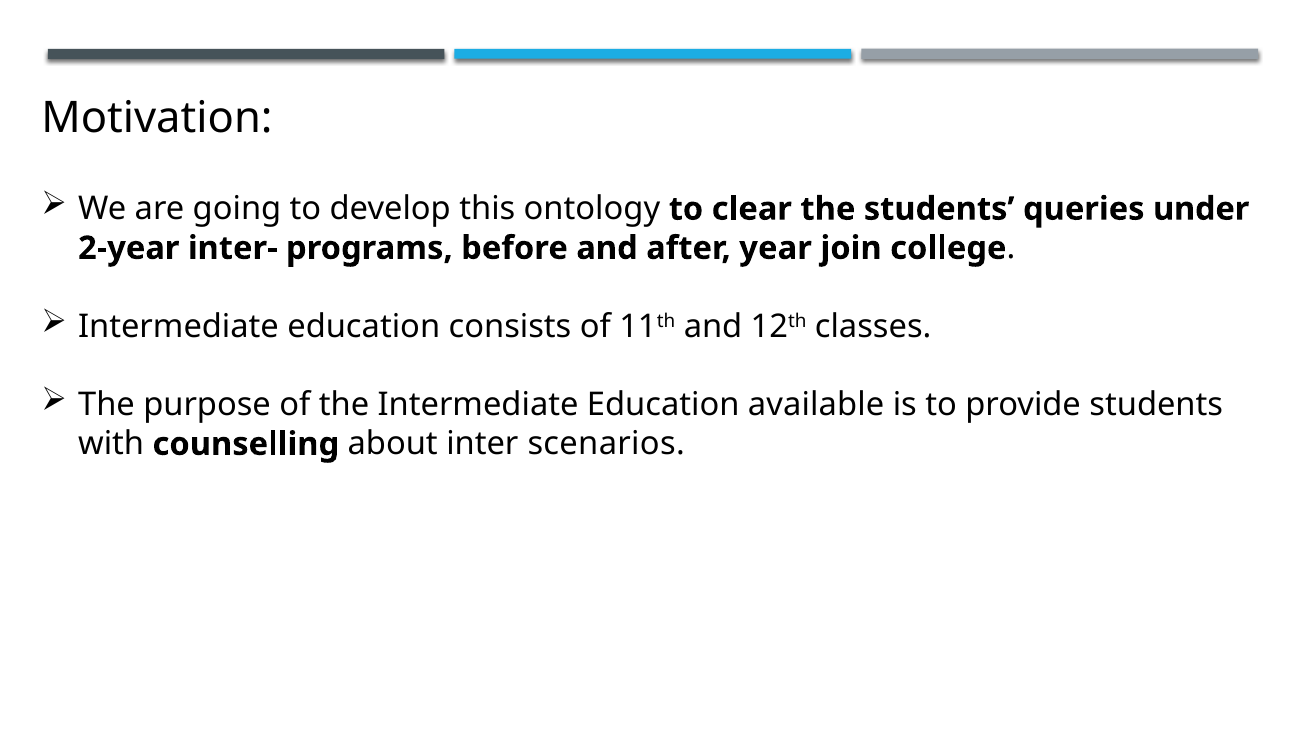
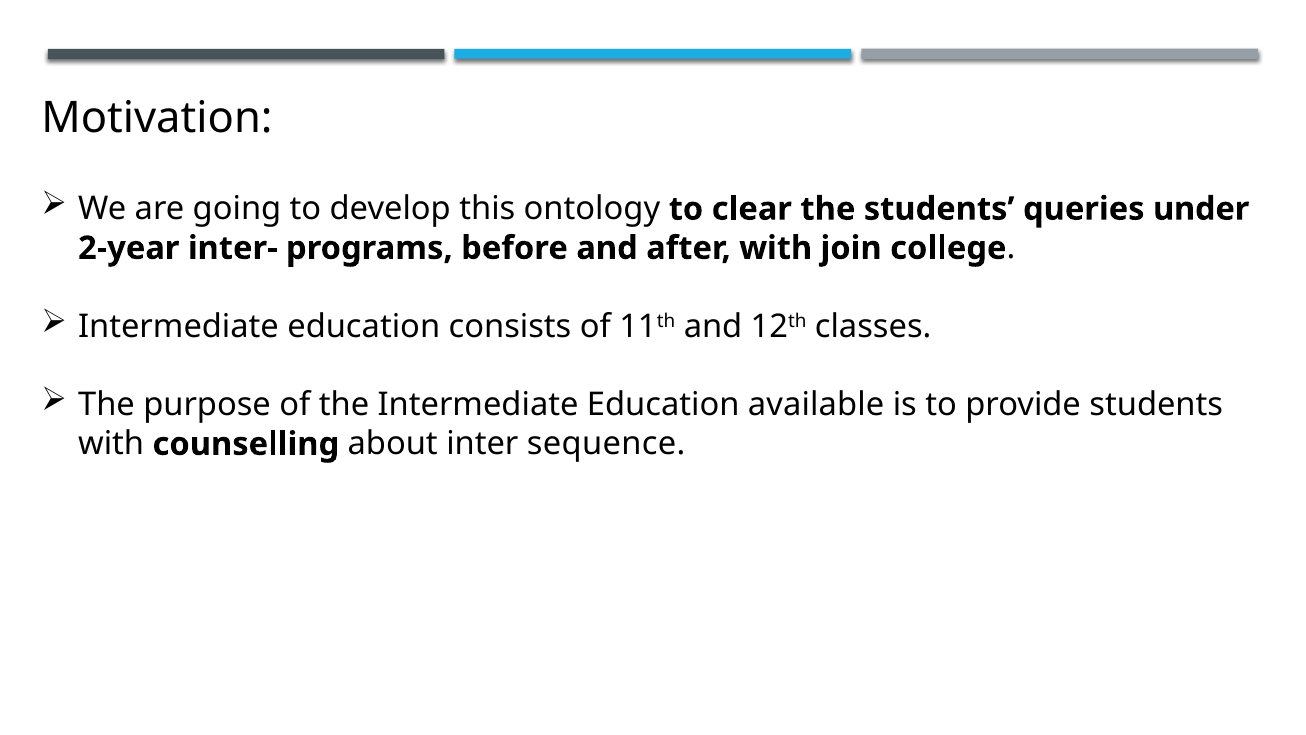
after year: year -> with
scenarios: scenarios -> sequence
